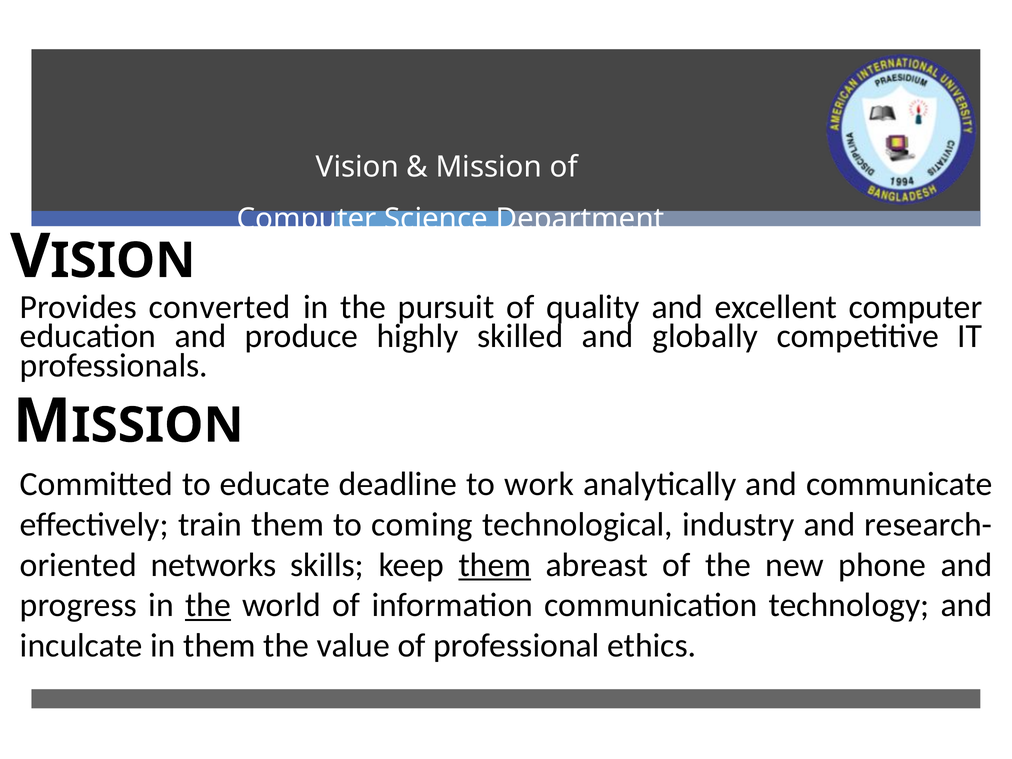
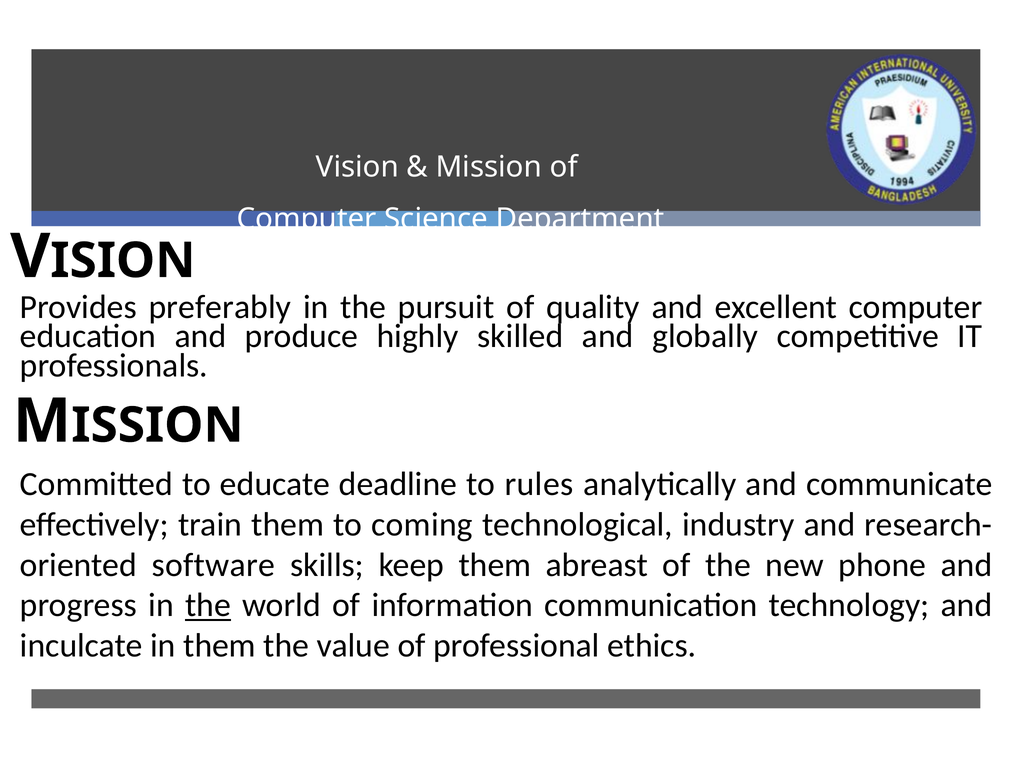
converted: converted -> preferably
work: work -> rules
networks: networks -> software
them at (495, 565) underline: present -> none
